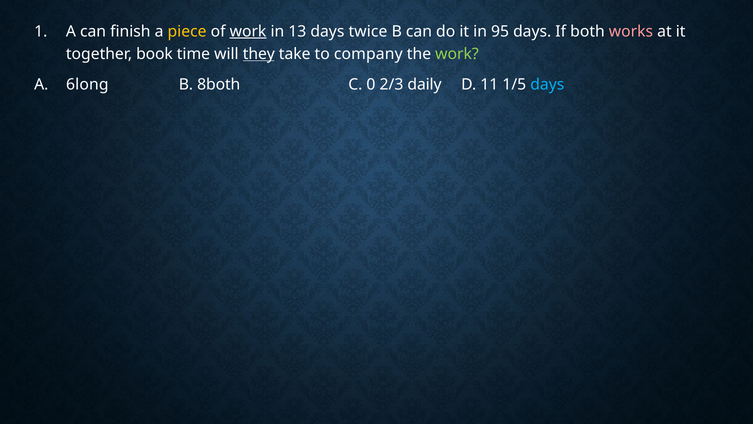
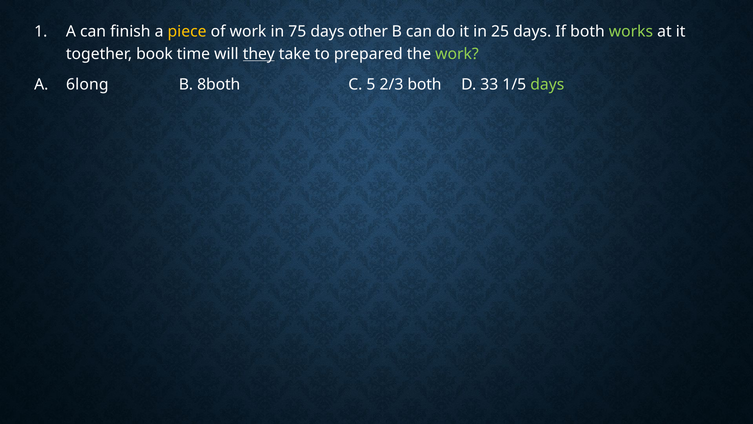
work at (248, 31) underline: present -> none
13: 13 -> 75
twice: twice -> other
95: 95 -> 25
works colour: pink -> light green
company: company -> prepared
0: 0 -> 5
2/3 daily: daily -> both
11: 11 -> 33
days at (547, 84) colour: light blue -> light green
